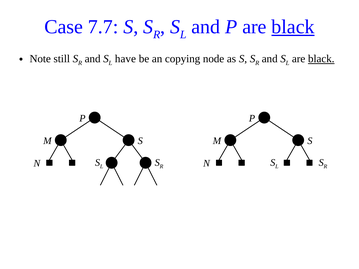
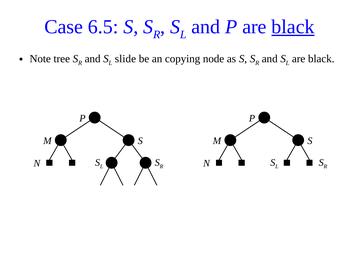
7.7: 7.7 -> 6.5
still: still -> tree
have: have -> slide
black at (321, 59) underline: present -> none
